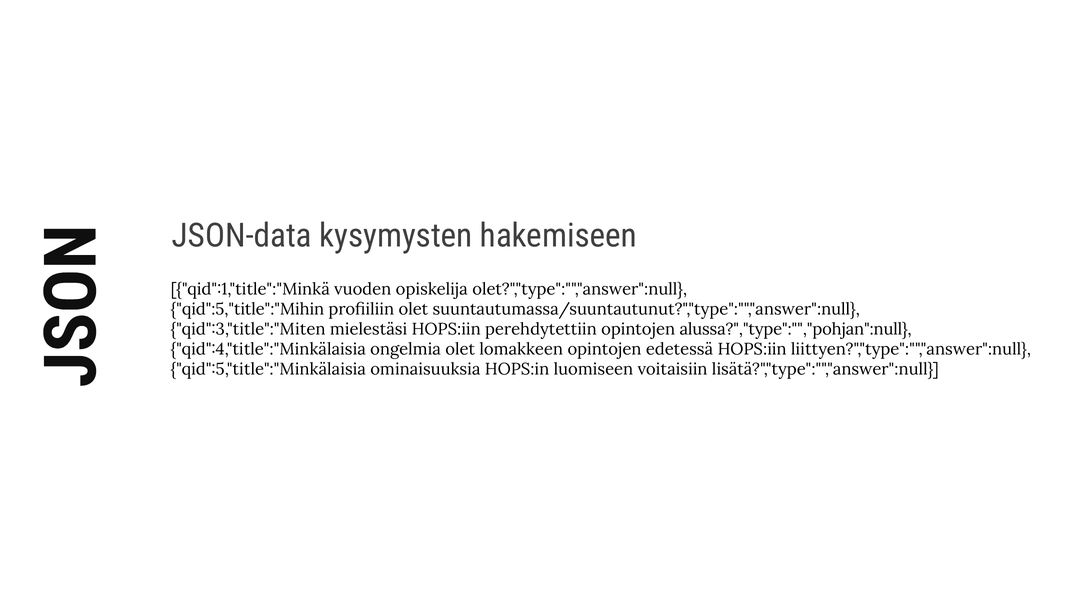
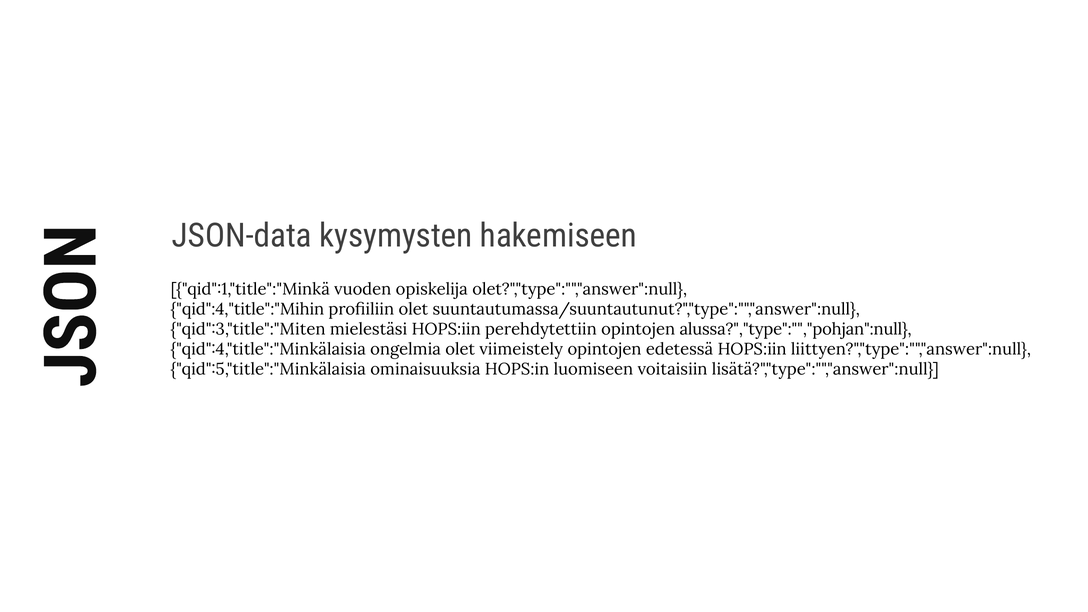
qid":5,"title":"Mihin: qid":5,"title":"Mihin -> qid":4,"title":"Mihin
lomakkeen: lomakkeen -> viimeistely
